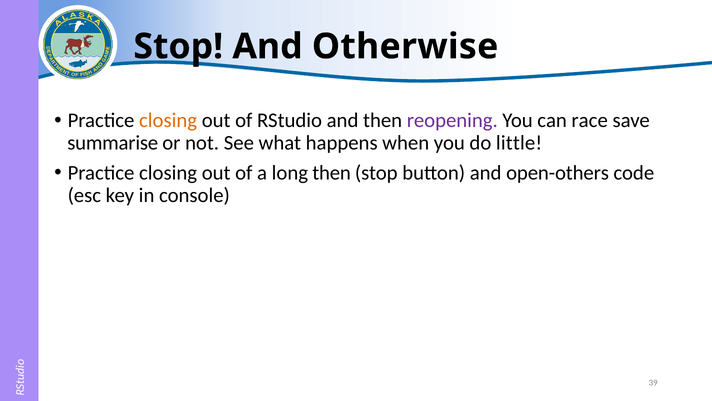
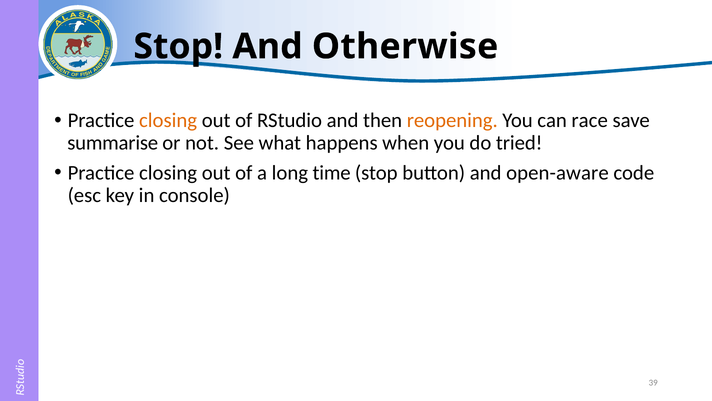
reopening colour: purple -> orange
little: little -> tried
long then: then -> time
open-others: open-others -> open-aware
